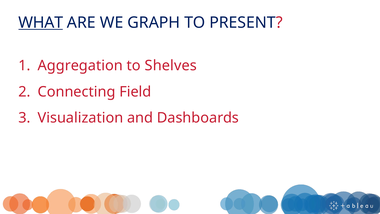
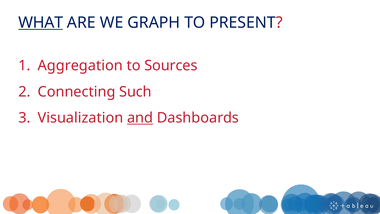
Shelves: Shelves -> Sources
Field: Field -> Such
and underline: none -> present
